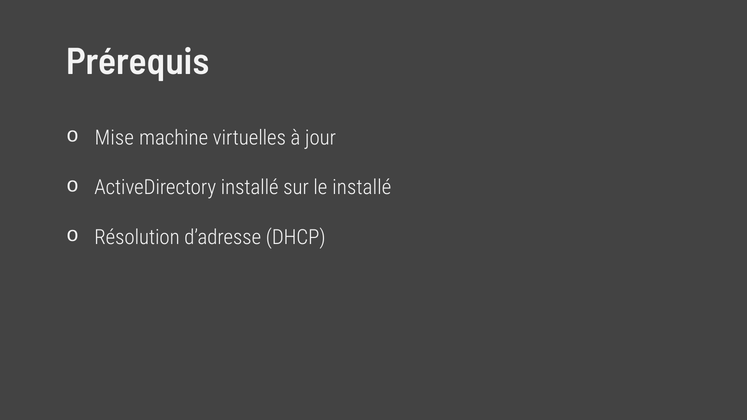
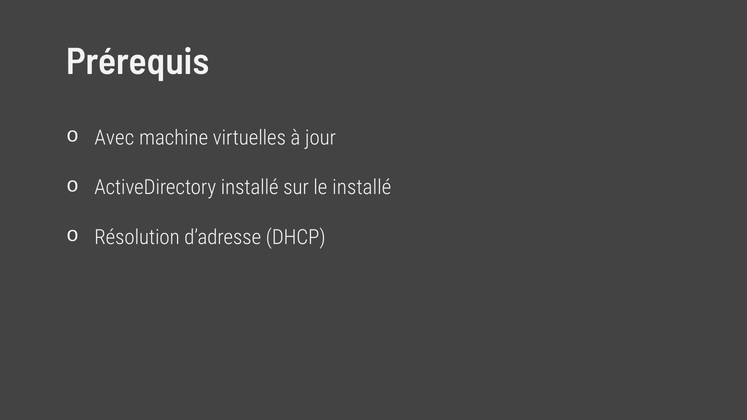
Mise: Mise -> Avec
